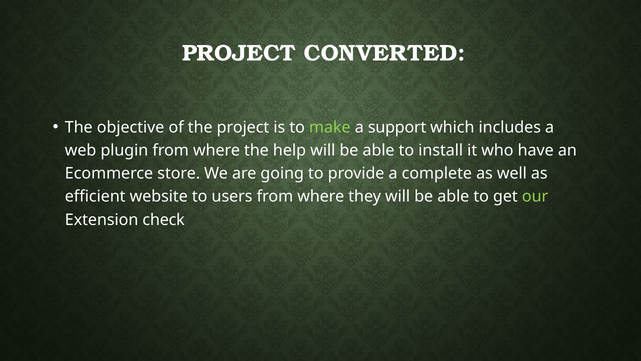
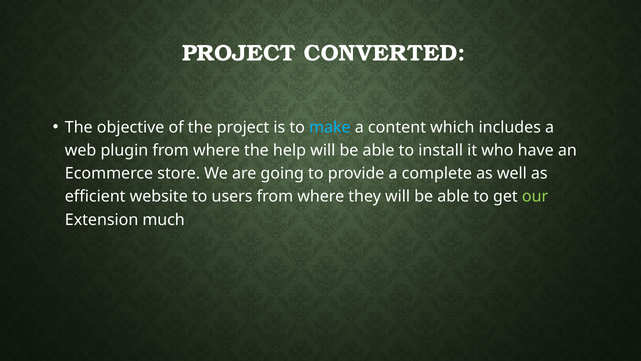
make colour: light green -> light blue
support: support -> content
check: check -> much
